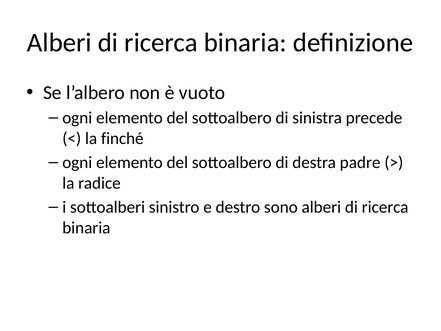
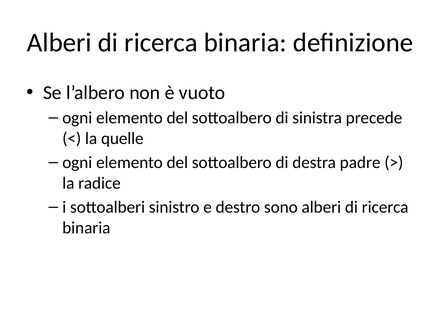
finché: finché -> quelle
